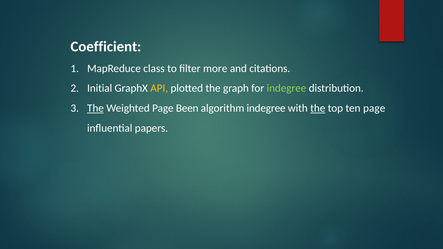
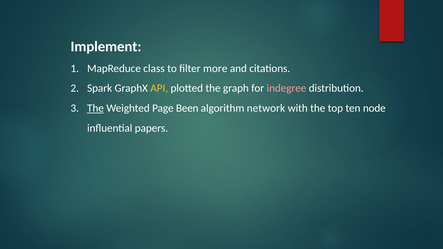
Coefficient: Coefficient -> Implement
Initial: Initial -> Spark
indegree at (286, 88) colour: light green -> pink
algorithm indegree: indegree -> network
the at (318, 108) underline: present -> none
ten page: page -> node
